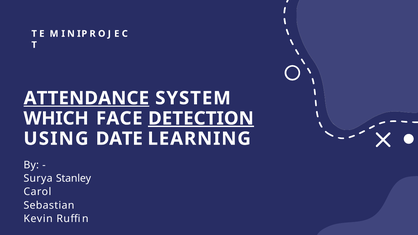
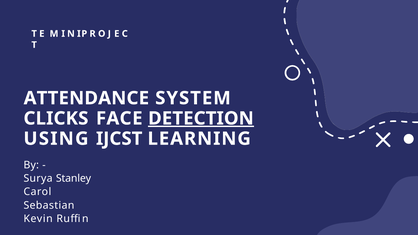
ATTENDANCE underline: present -> none
WHICH: WHICH -> CLICKS
DATE: DATE -> IJCST
